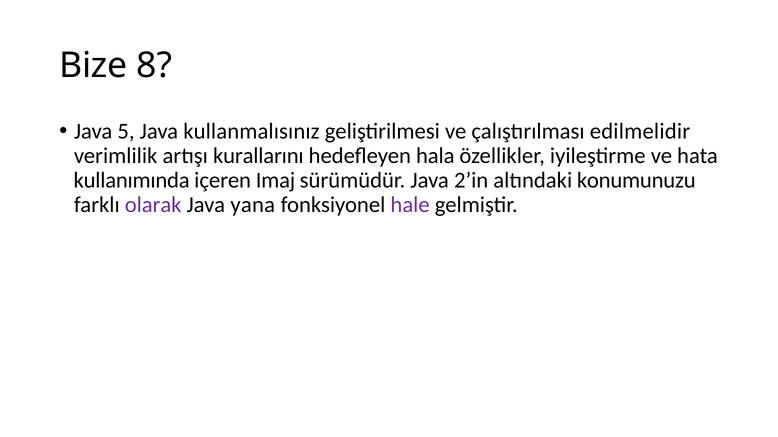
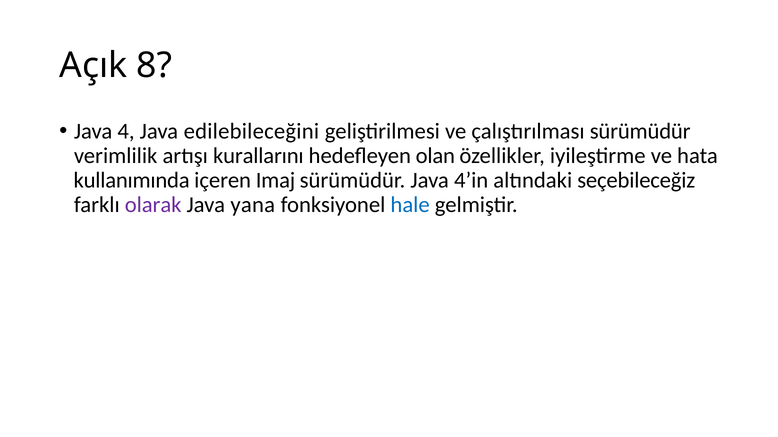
Bize: Bize -> Açık
5: 5 -> 4
kullanmalısınız: kullanmalısınız -> edilebileceğini
çalıştırılması edilmelidir: edilmelidir -> sürümüdür
hala: hala -> olan
2’in: 2’in -> 4’in
konumunuzu: konumunuzu -> seçebileceğiz
hale colour: purple -> blue
